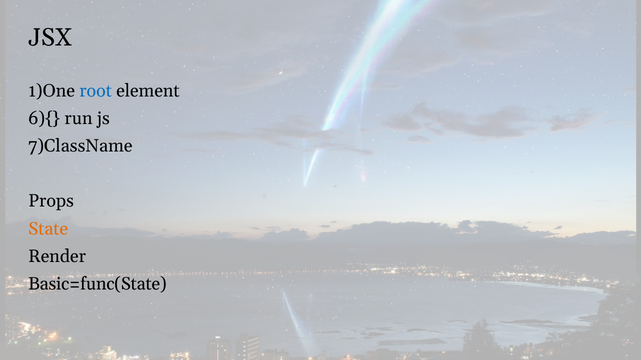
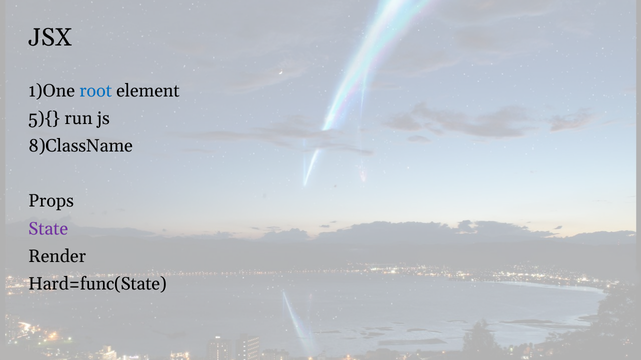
6){: 6){ -> 5){
7)ClassName: 7)ClassName -> 8)ClassName
State colour: orange -> purple
Basic=func(State: Basic=func(State -> Hard=func(State
